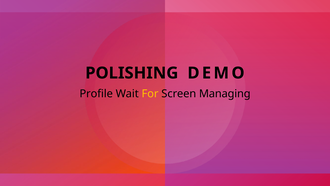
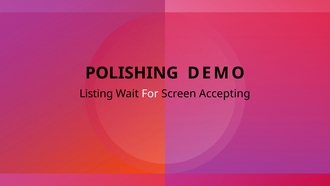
Profile: Profile -> Listing
For colour: yellow -> white
Managing: Managing -> Accepting
